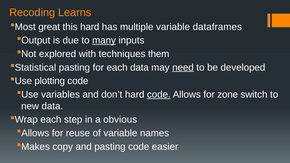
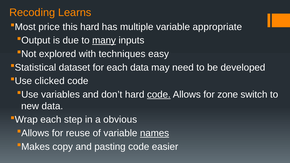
great: great -> price
dataframes: dataframes -> appropriate
them: them -> easy
pasting at (74, 67): pasting -> dataset
need underline: present -> none
plotting: plotting -> clicked
names underline: none -> present
